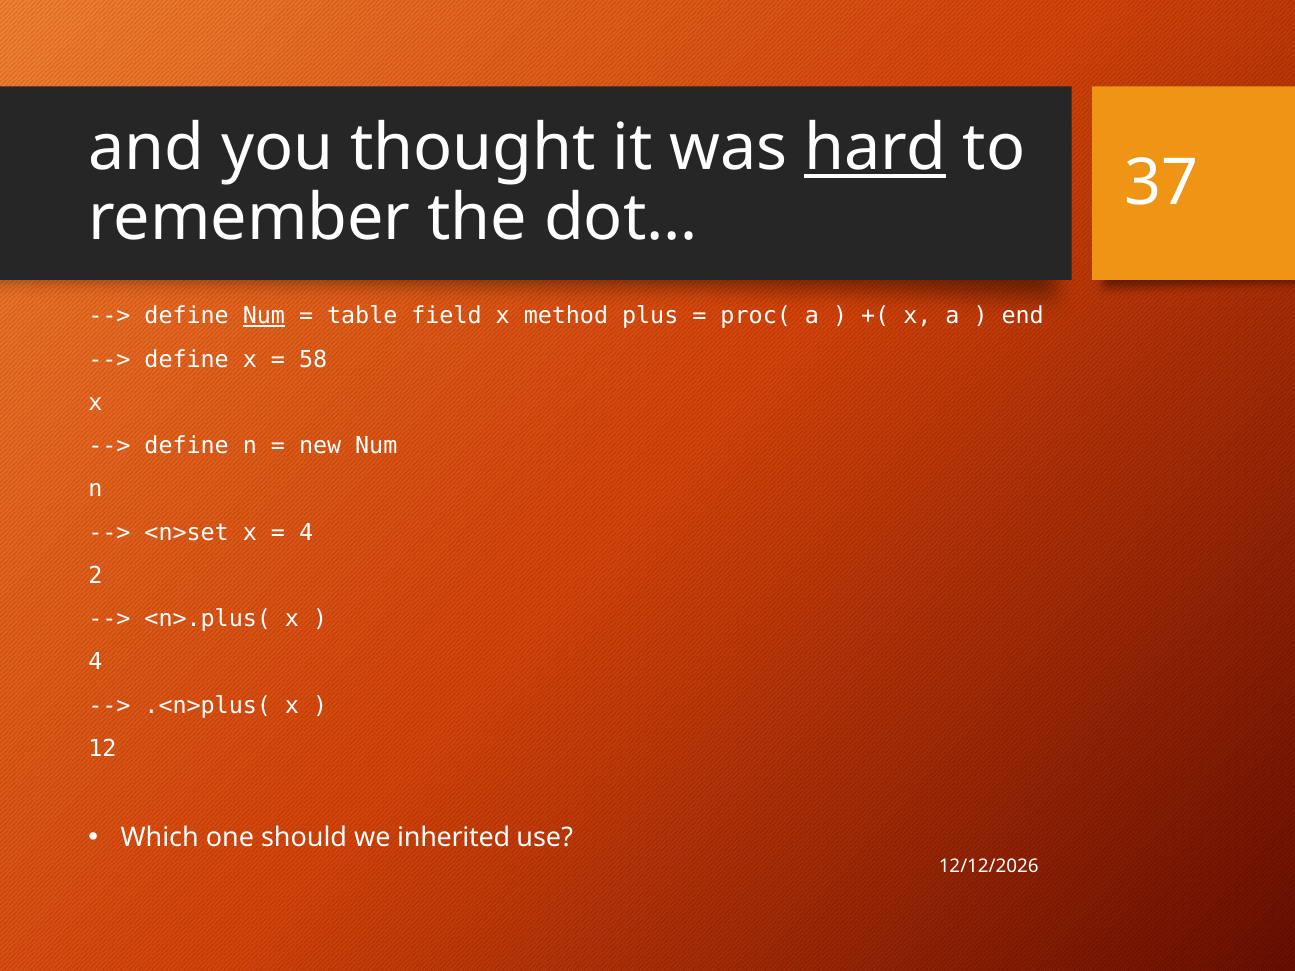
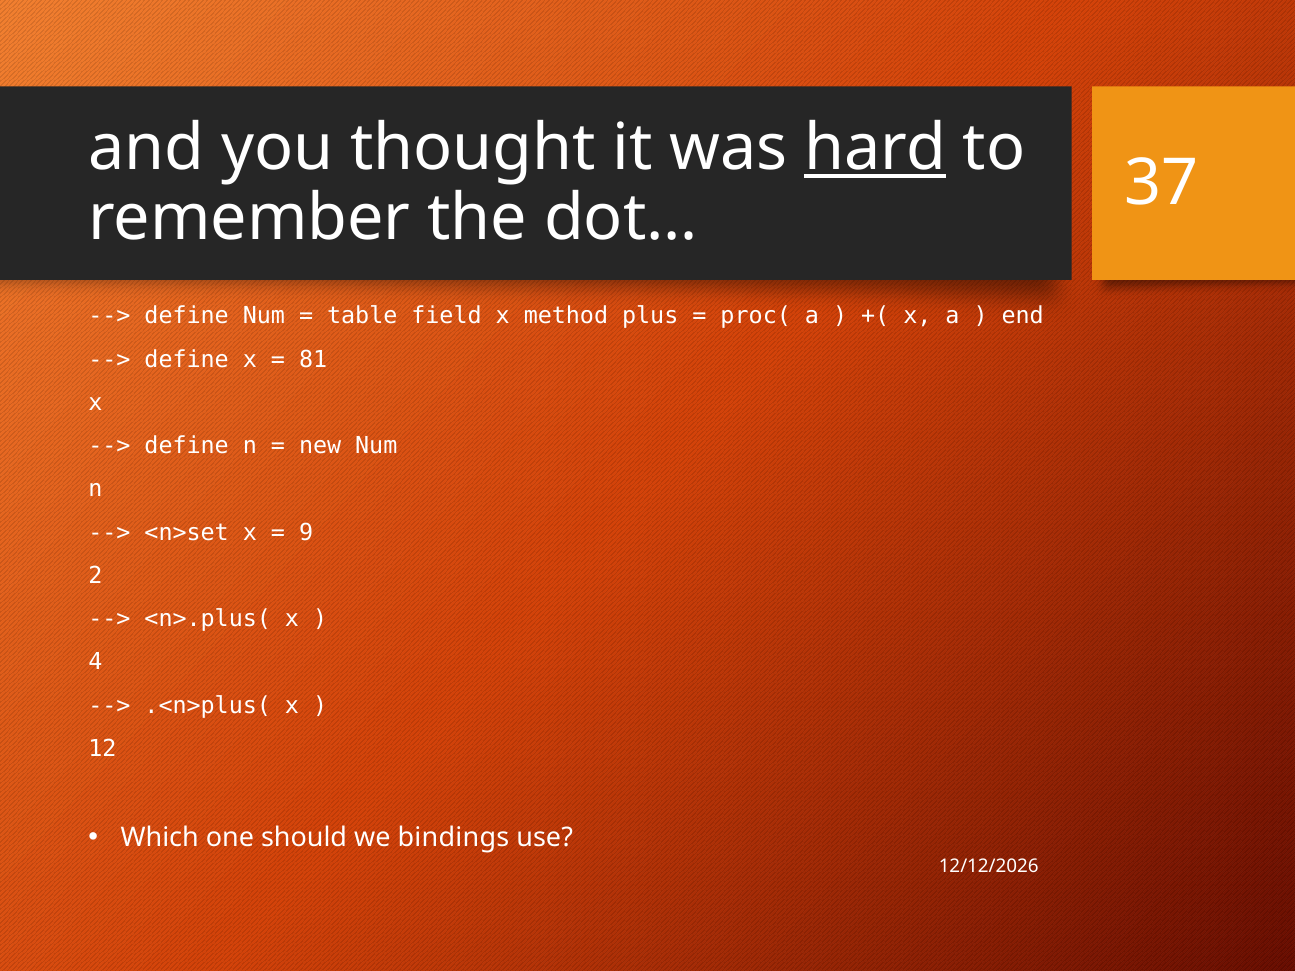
Num at (264, 316) underline: present -> none
58: 58 -> 81
4 at (306, 533): 4 -> 9
inherited: inherited -> bindings
